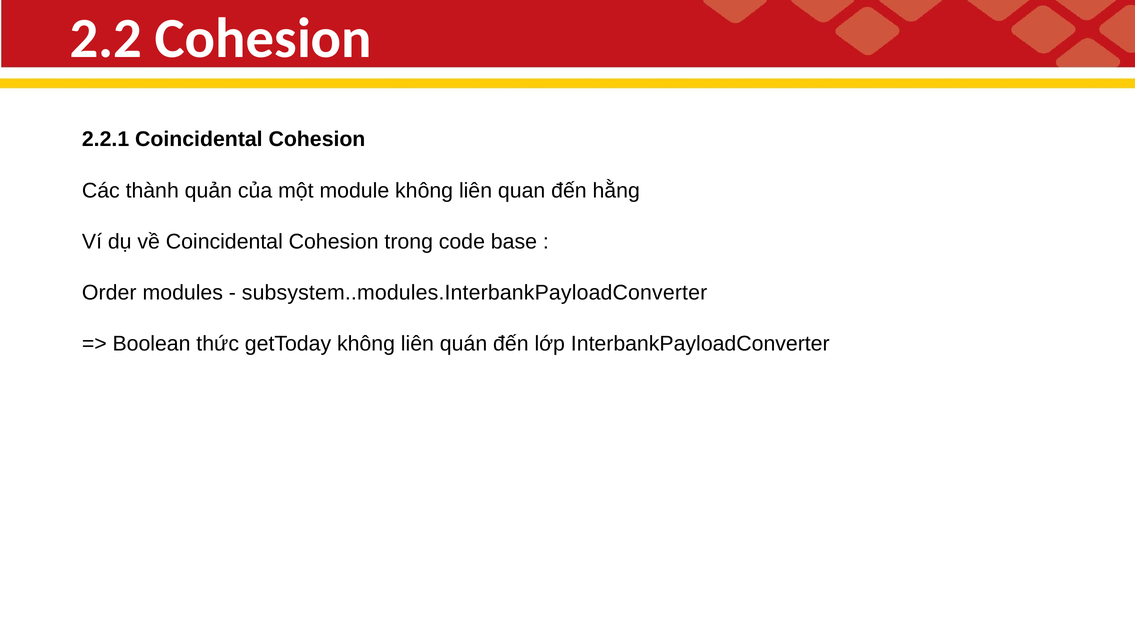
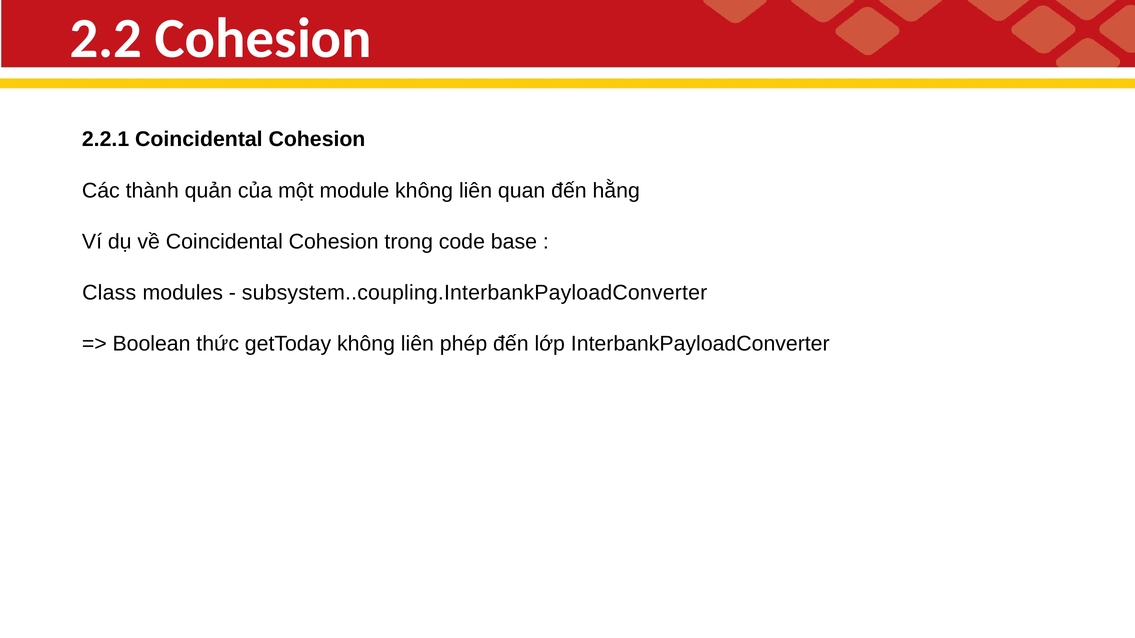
Order: Order -> Class
subsystem..modules.InterbankPayloadConverter: subsystem..modules.InterbankPayloadConverter -> subsystem..coupling.InterbankPayloadConverter
quán: quán -> phép
